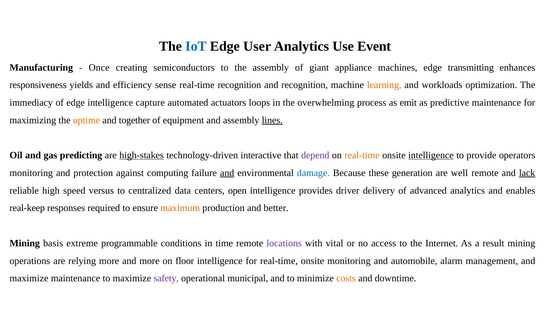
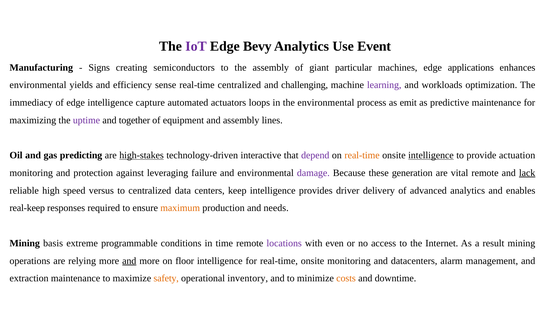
IoT colour: blue -> purple
User: User -> Bevy
Once: Once -> Signs
appliance: appliance -> particular
transmitting: transmitting -> applications
responsiveness at (38, 85): responsiveness -> environmental
real-time recognition: recognition -> centralized
and recognition: recognition -> challenging
learning colour: orange -> purple
the overwhelming: overwhelming -> environmental
uptime colour: orange -> purple
lines underline: present -> none
operators: operators -> actuation
computing: computing -> leveraging
and at (227, 173) underline: present -> none
damage colour: blue -> purple
well: well -> vital
open: open -> keep
better: better -> needs
vital: vital -> even
and at (129, 260) underline: none -> present
automobile: automobile -> datacenters
maximize at (29, 278): maximize -> extraction
safety colour: purple -> orange
municipal: municipal -> inventory
